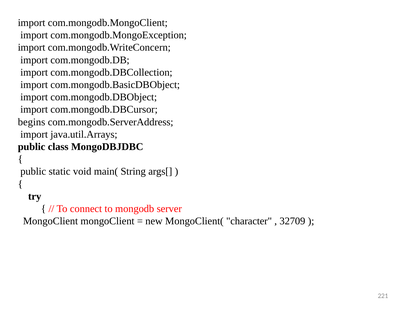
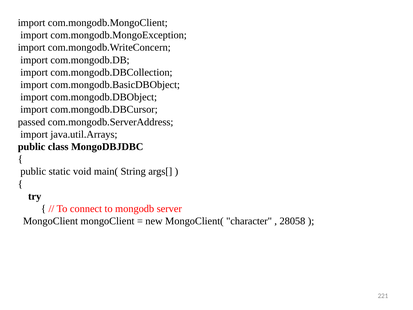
begins: begins -> passed
32709: 32709 -> 28058
